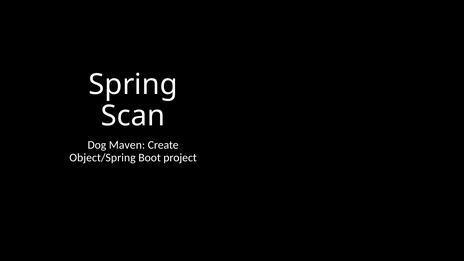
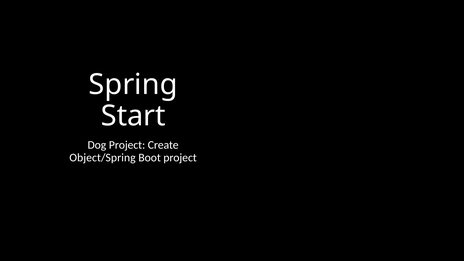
Scan: Scan -> Start
Dog Maven: Maven -> Project
